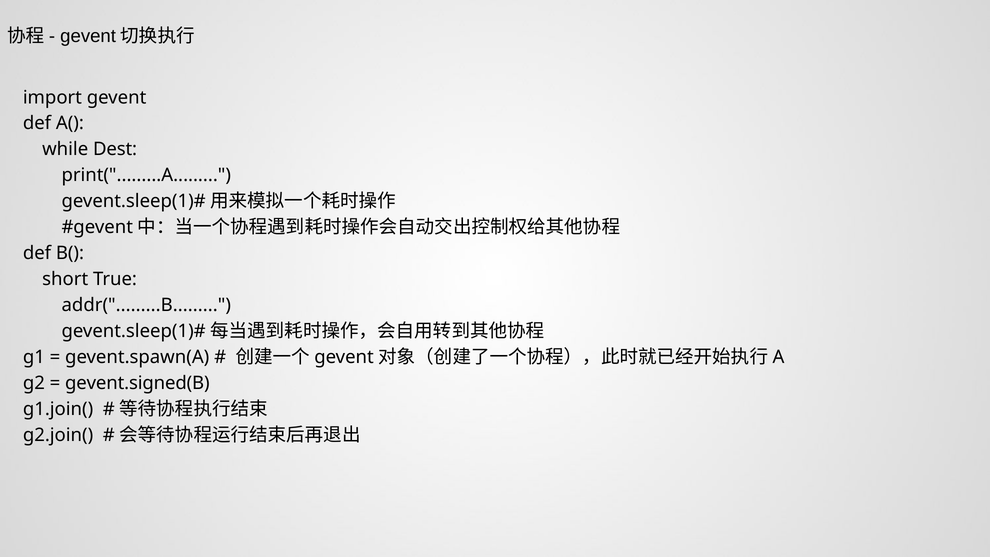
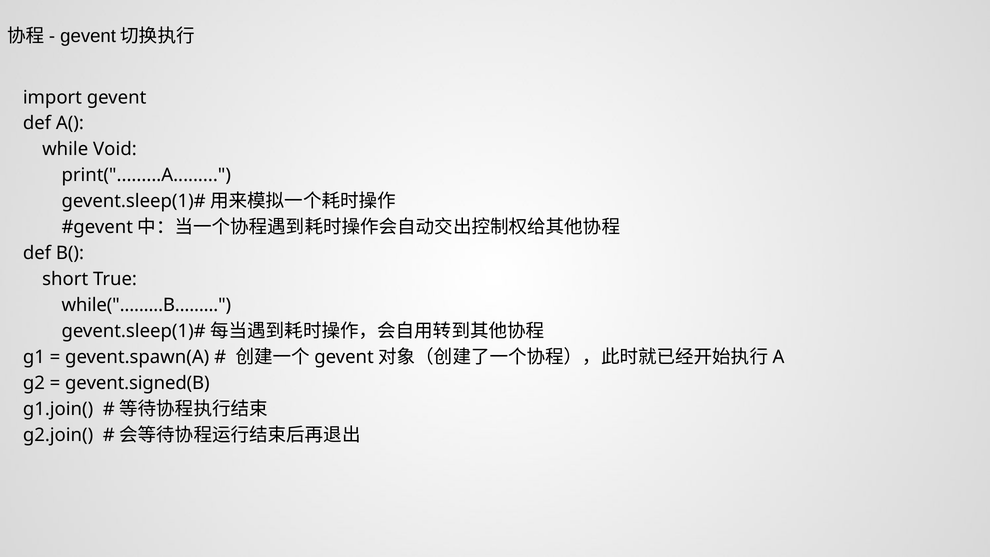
Dest: Dest -> Void
addr(".........B: addr(".........B -> while(".........B
